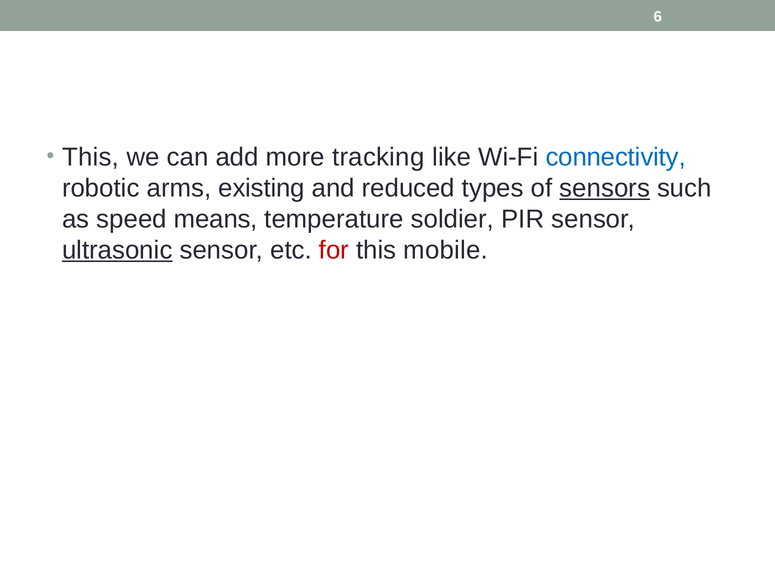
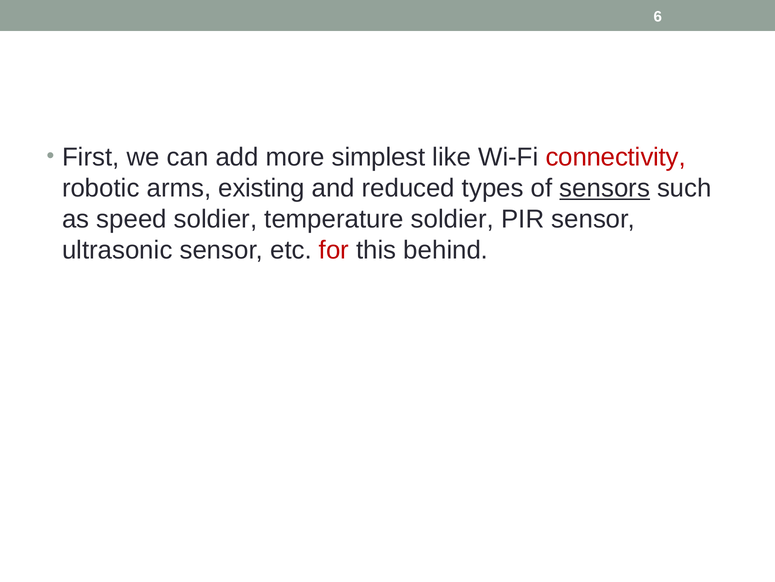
This at (91, 157): This -> First
tracking: tracking -> simplest
connectivity colour: blue -> red
speed means: means -> soldier
ultrasonic underline: present -> none
mobile: mobile -> behind
